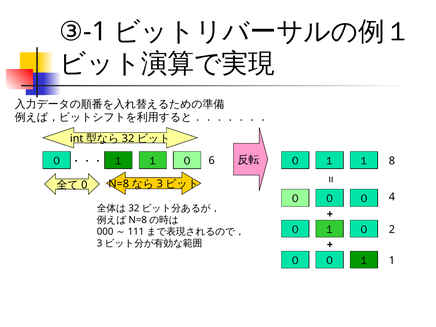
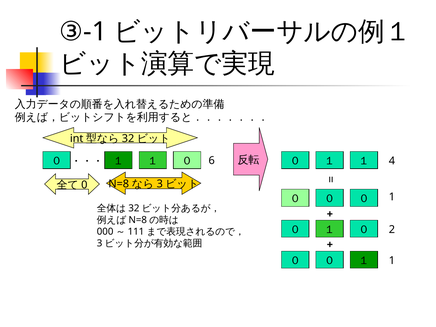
8: 8 -> 4
０ 4: 4 -> 1
